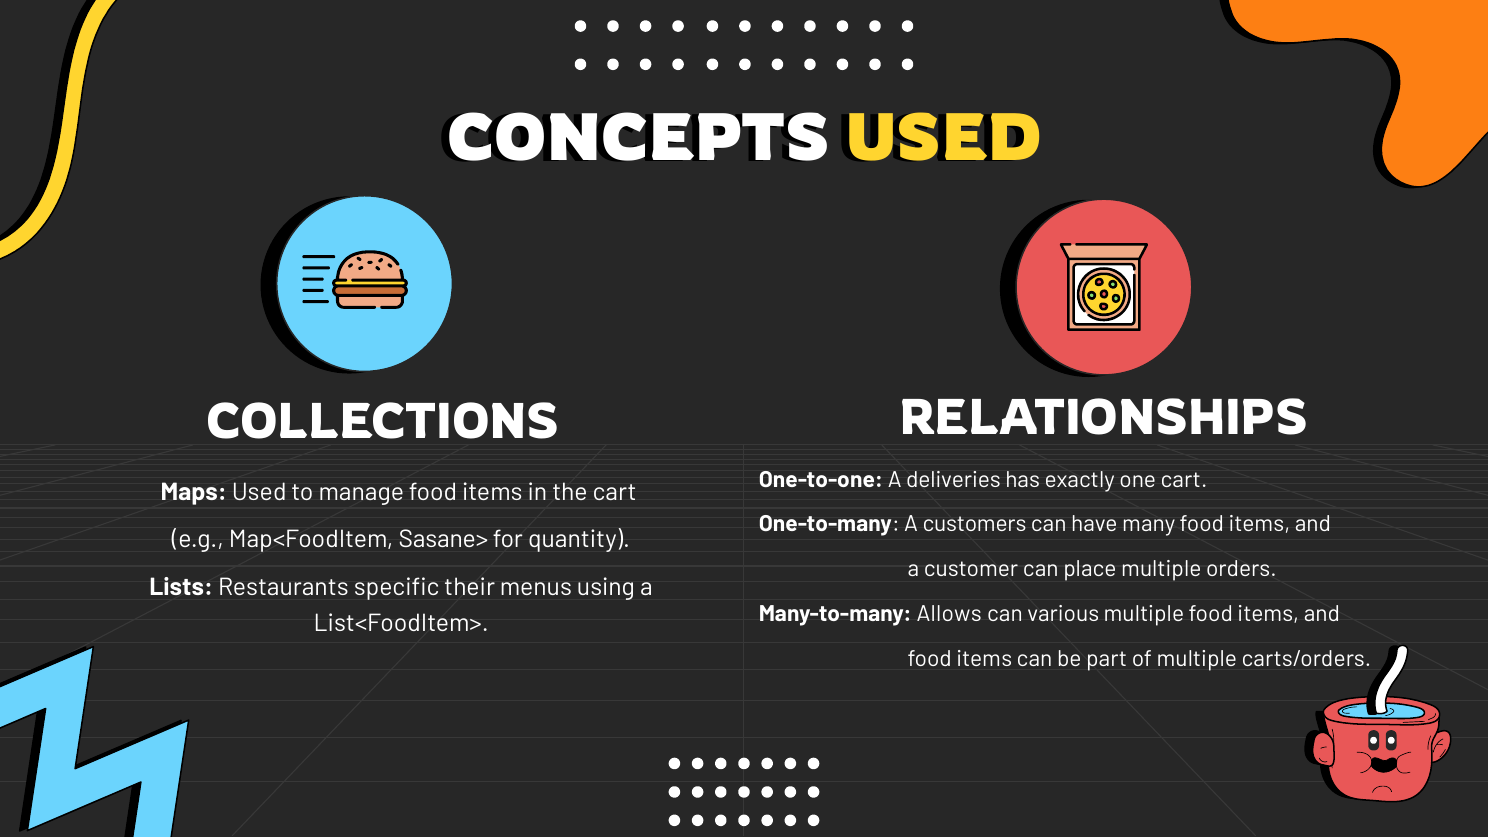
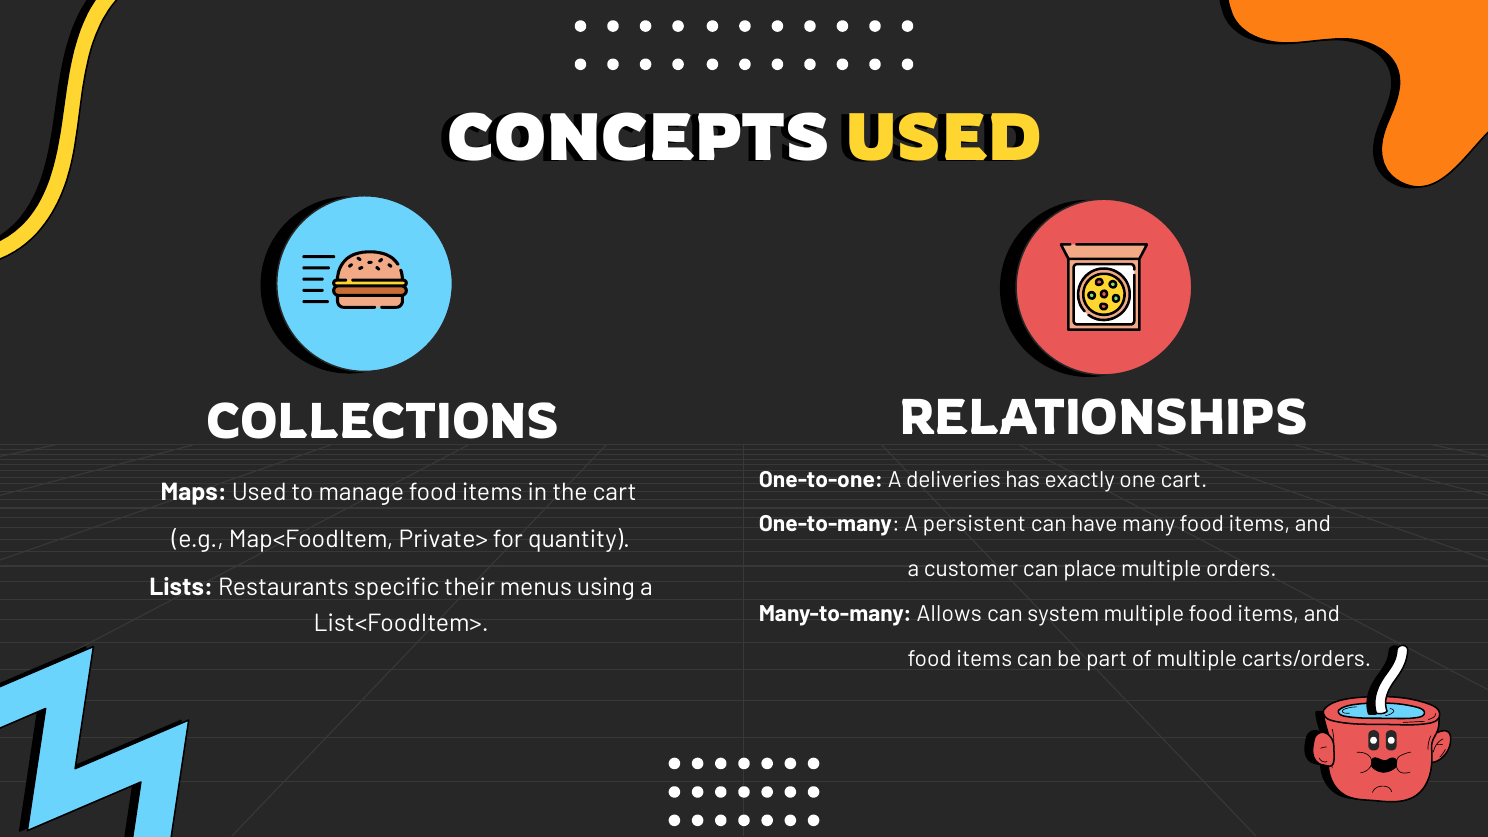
customers: customers -> persistent
Sasane>: Sasane> -> Private>
various: various -> system
